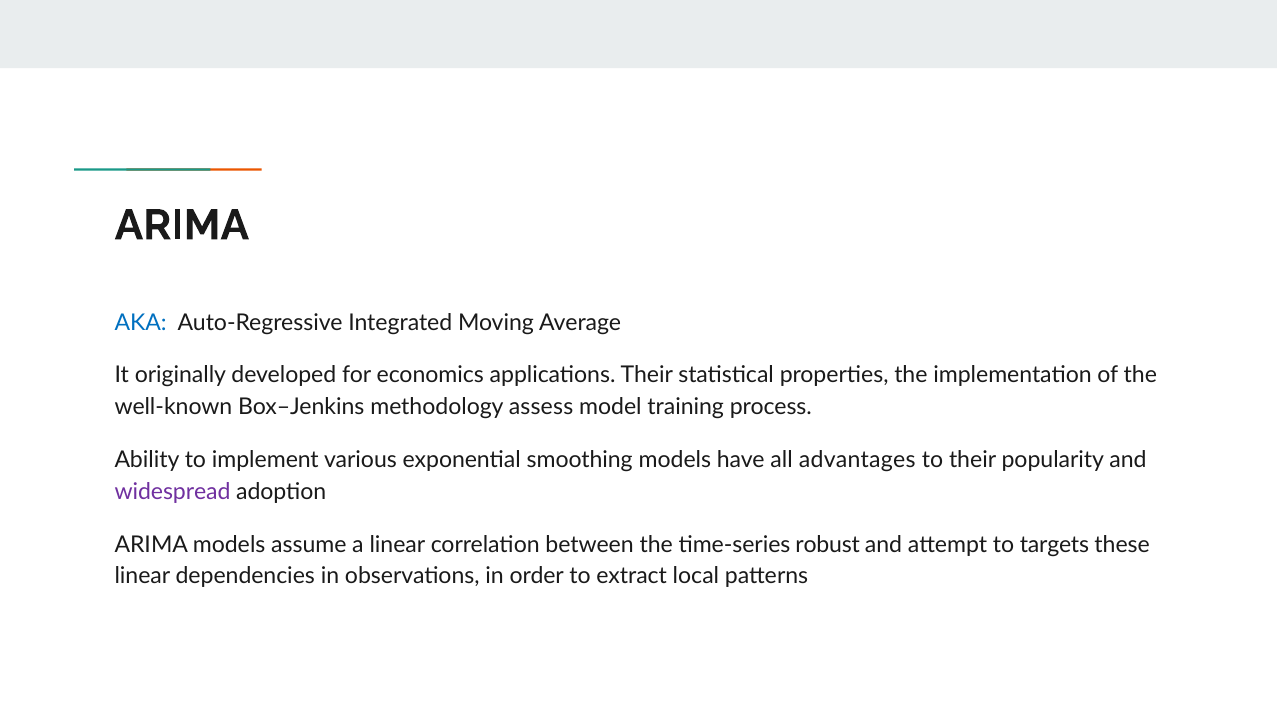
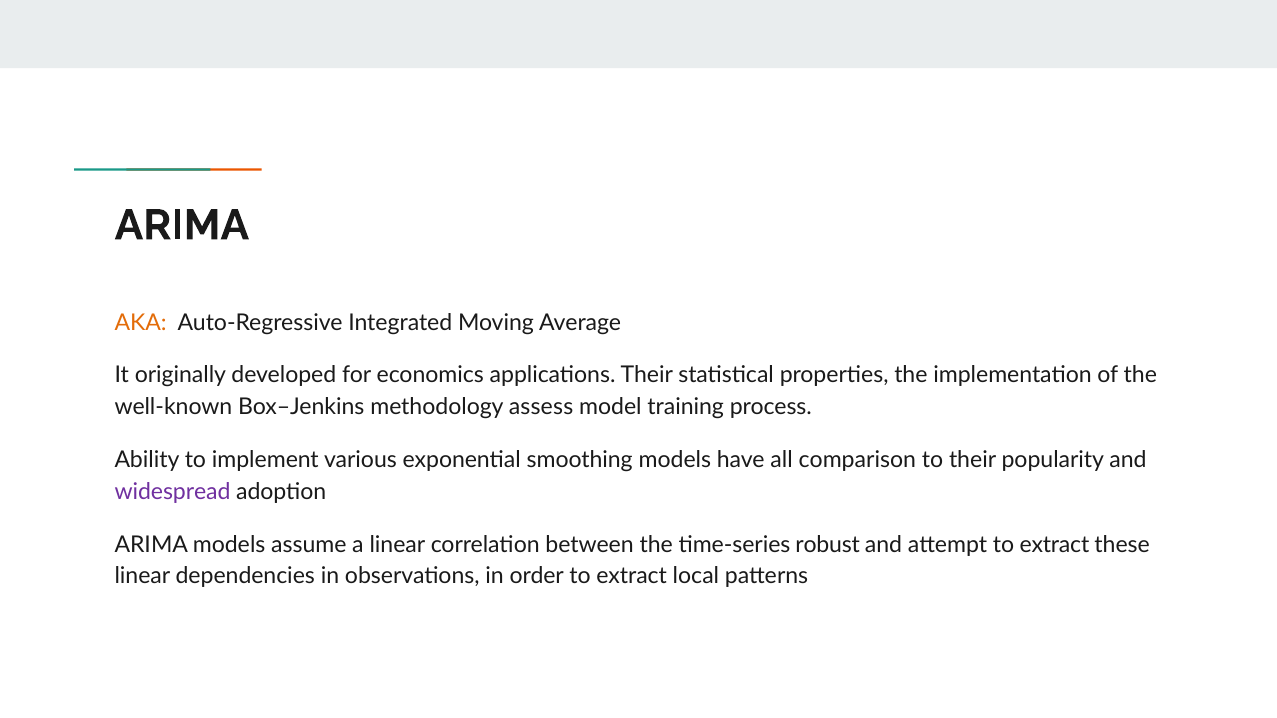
AKA colour: blue -> orange
advantages: advantages -> comparison
attempt to targets: targets -> extract
